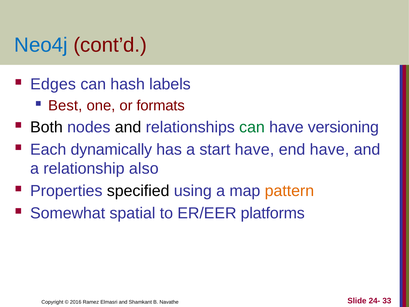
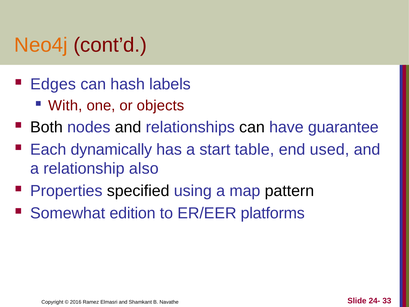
Neo4j colour: blue -> orange
Best: Best -> With
formats: formats -> objects
can at (252, 127) colour: green -> black
versioning: versioning -> guarantee
start have: have -> table
end have: have -> used
pattern colour: orange -> black
spatial: spatial -> edition
